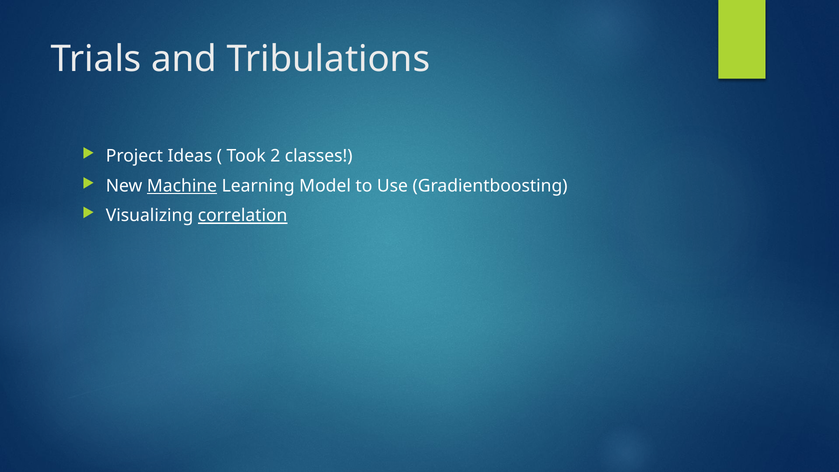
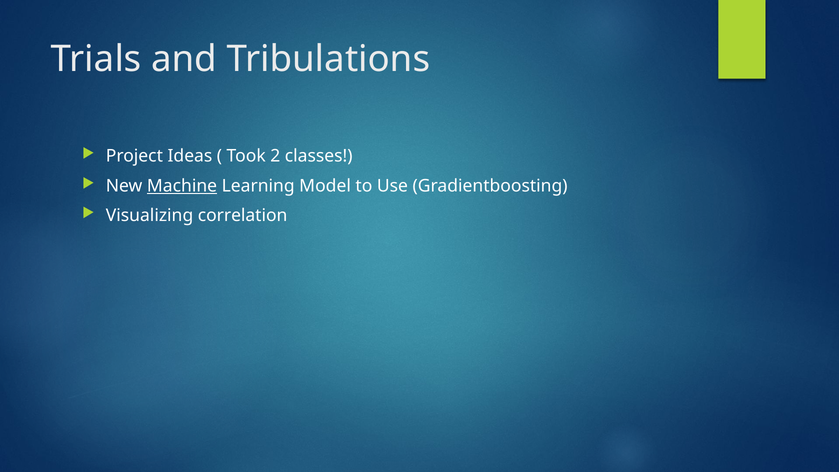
correlation underline: present -> none
